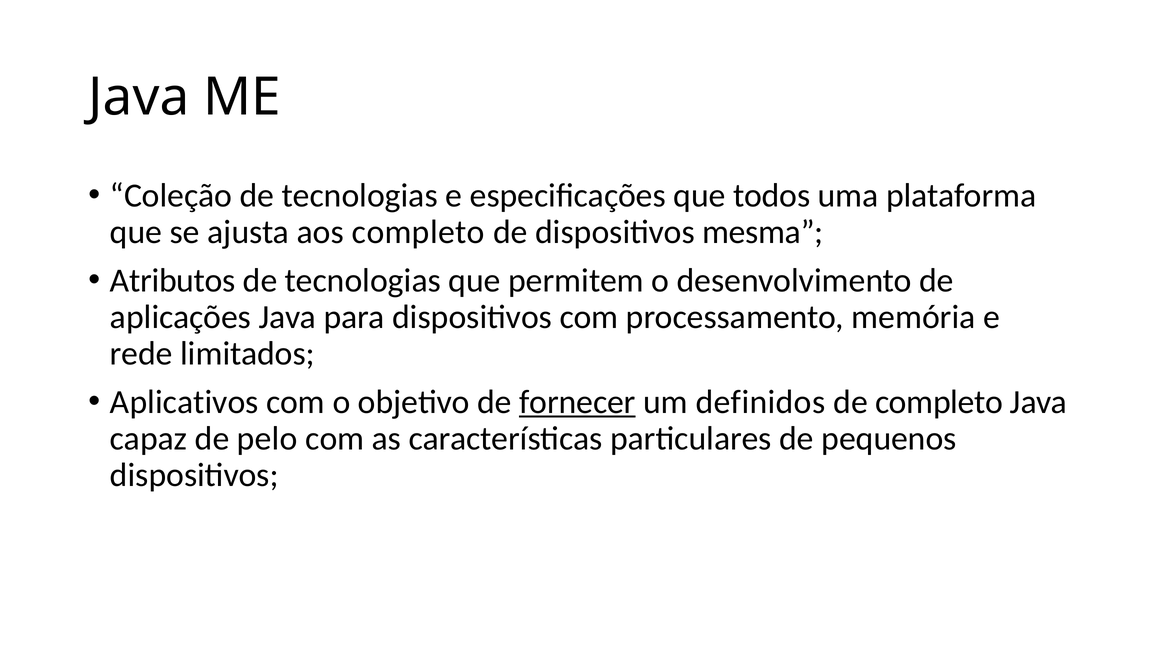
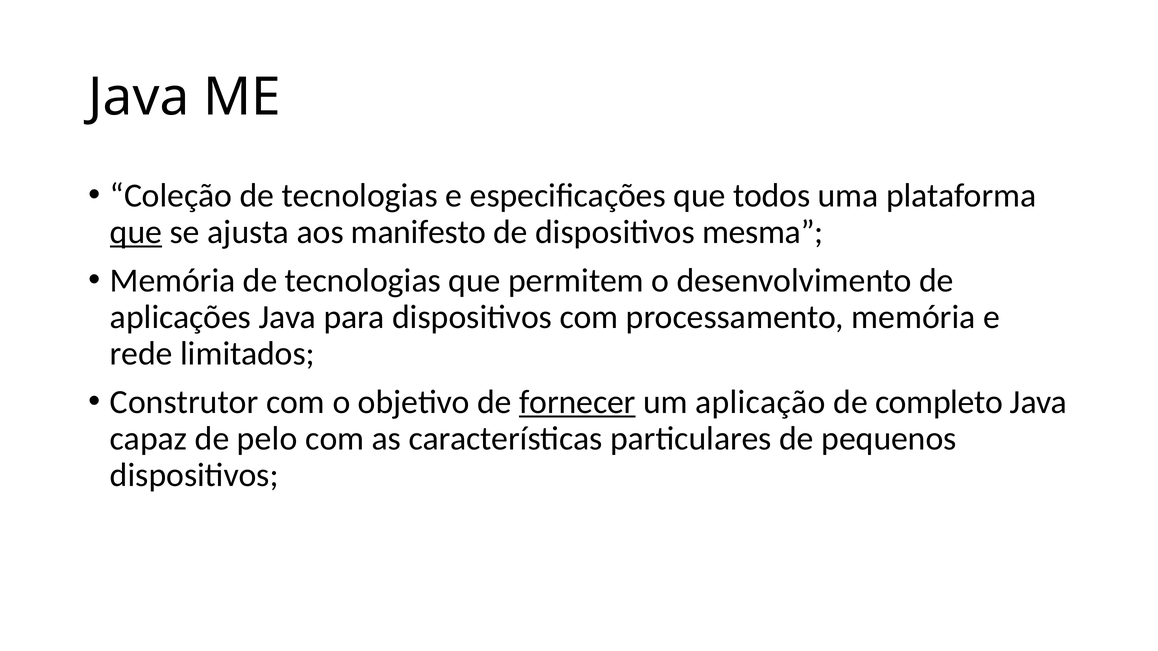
que at (136, 232) underline: none -> present
aos completo: completo -> manifesto
Atributos at (173, 281): Atributos -> Memória
Aplicativos: Aplicativos -> Construtor
definidos: definidos -> aplicação
